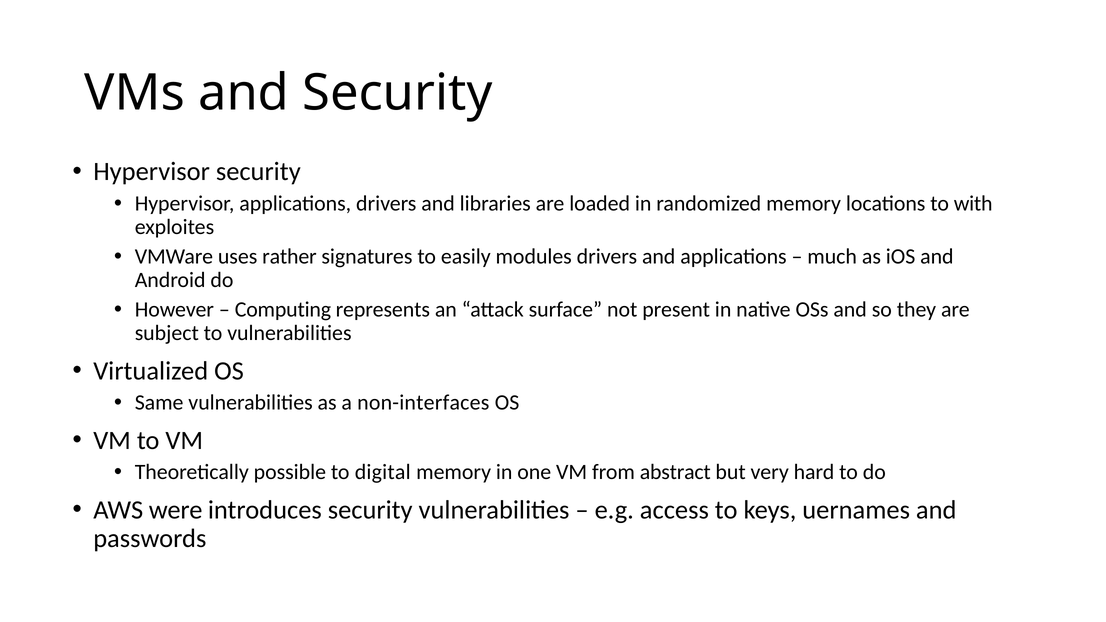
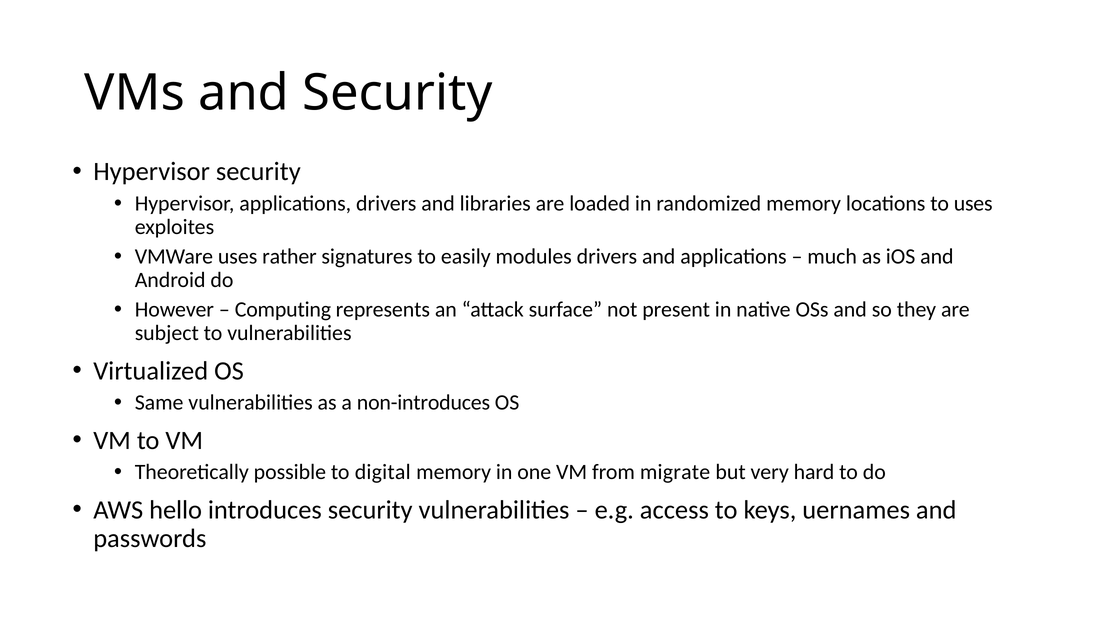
to with: with -> uses
non-interfaces: non-interfaces -> non-introduces
abstract: abstract -> migrate
were: were -> hello
